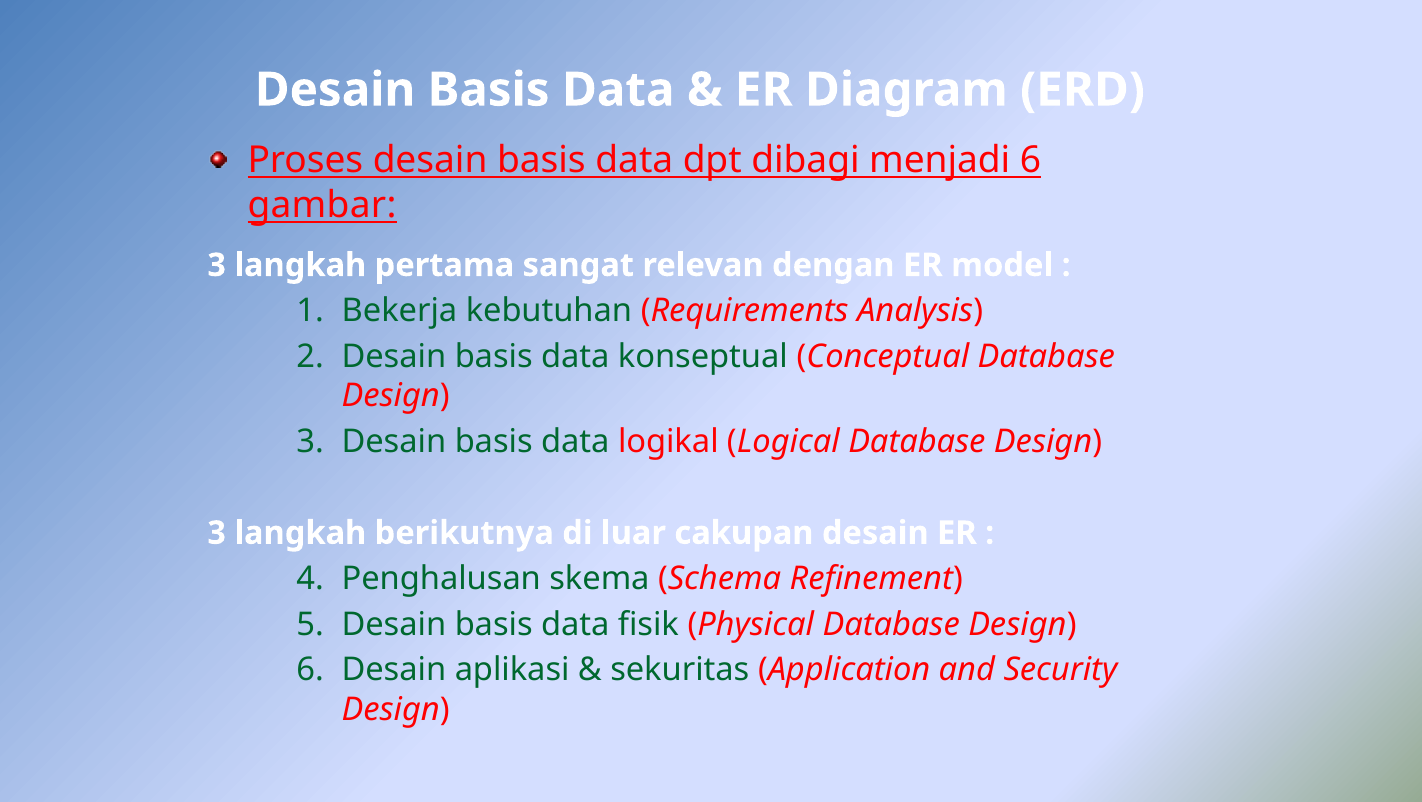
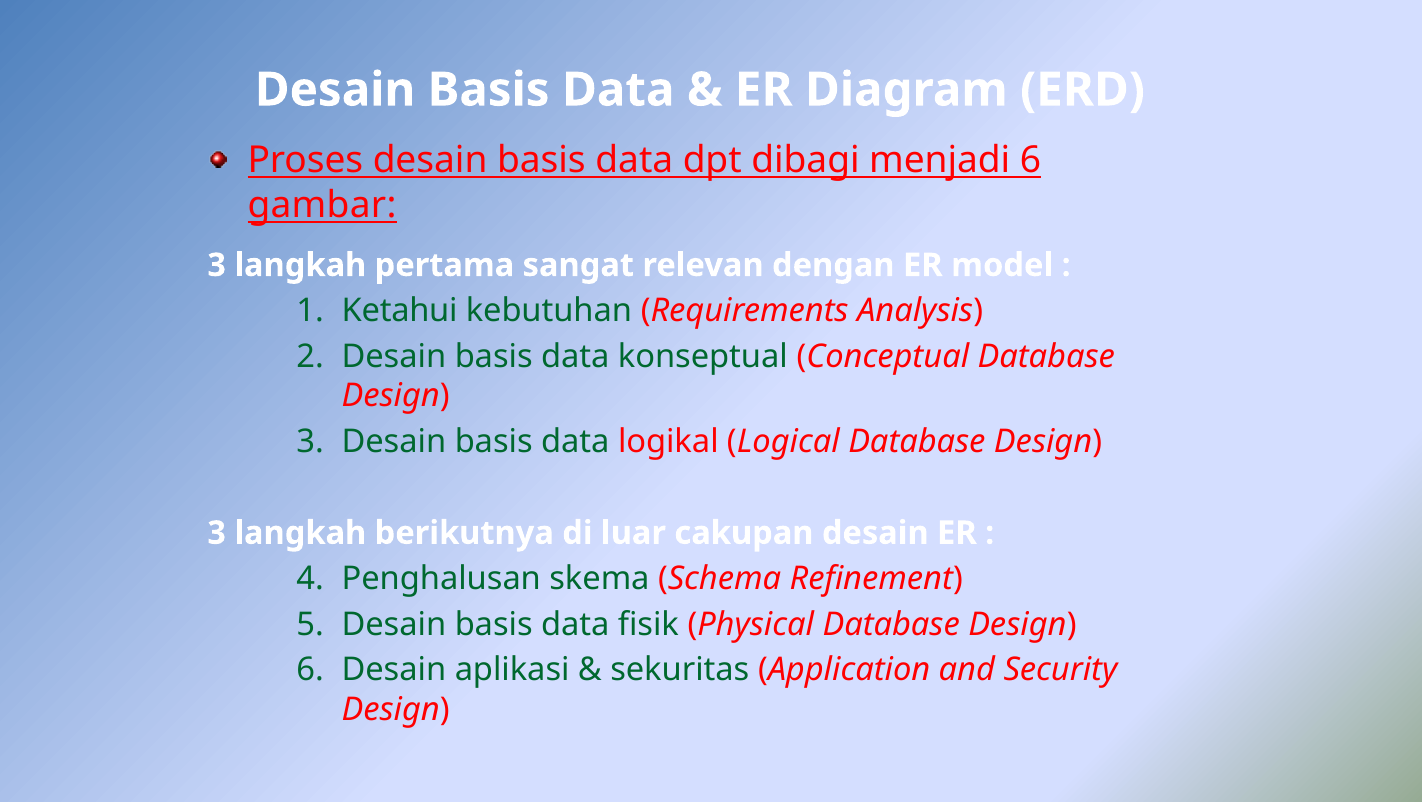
Bekerja: Bekerja -> Ketahui
